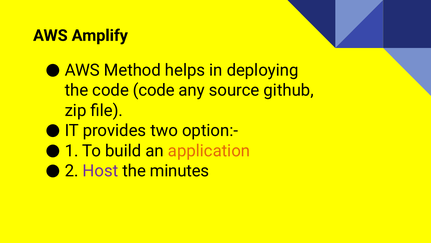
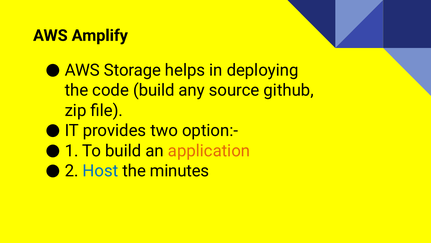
Method: Method -> Storage
code code: code -> build
Host colour: purple -> blue
